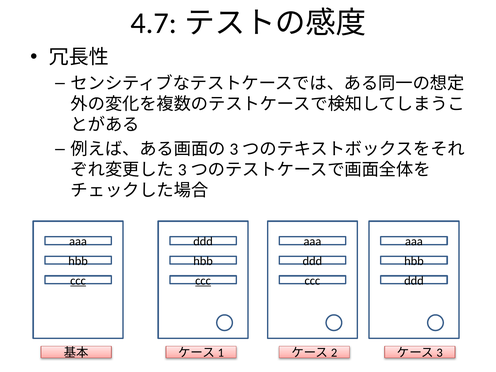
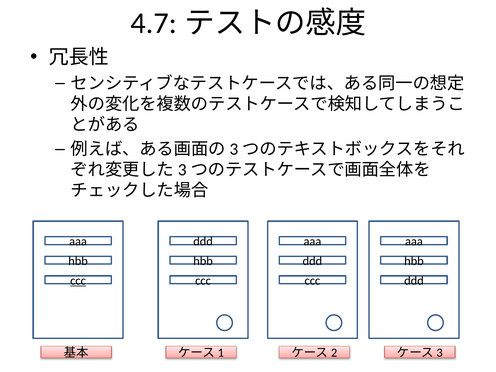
ccc at (203, 281) underline: present -> none
